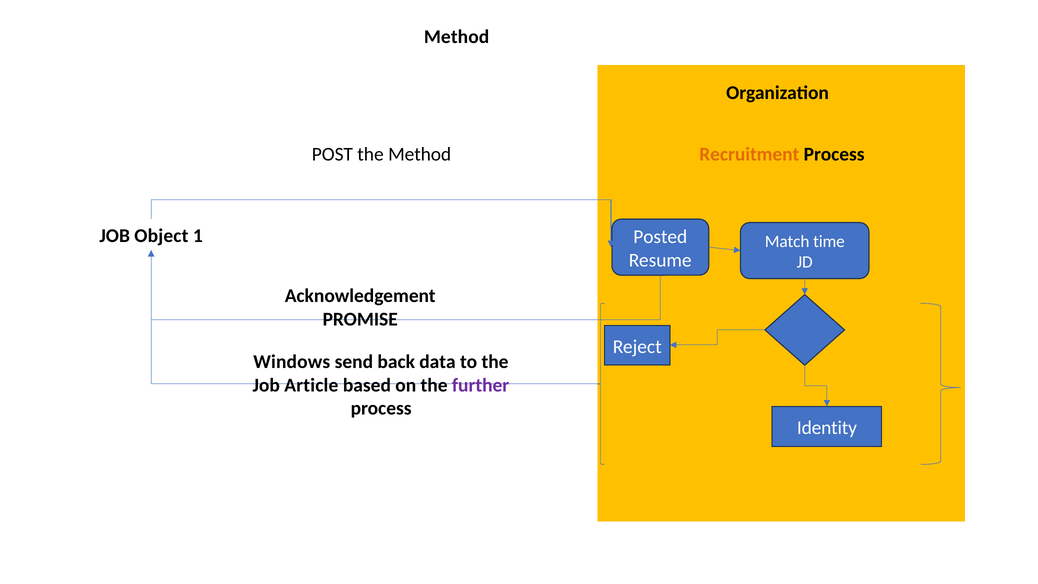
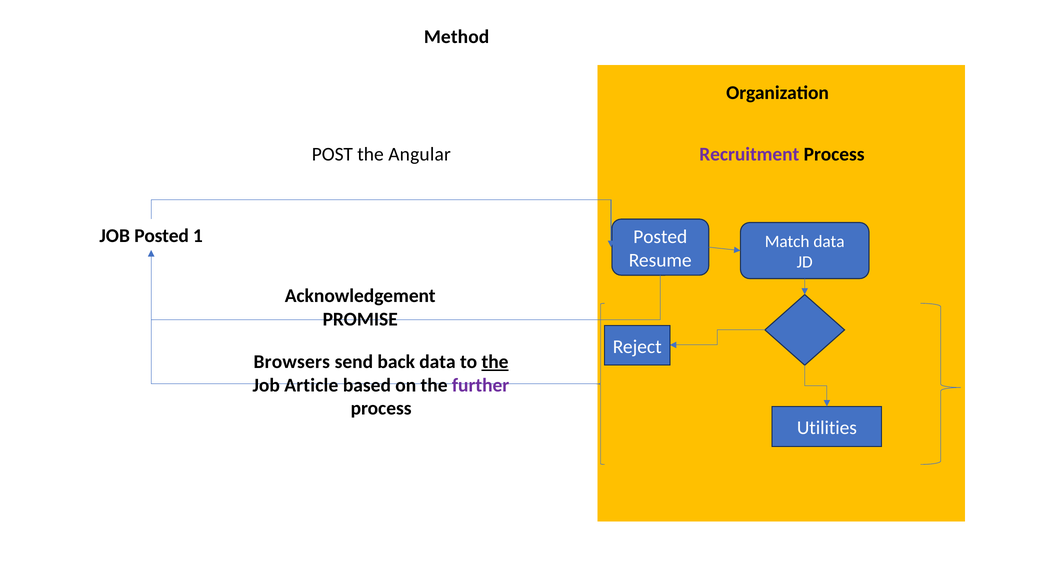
the Method: Method -> Angular
Recruitment colour: orange -> purple
JOB Object: Object -> Posted
Match time: time -> data
Windows: Windows -> Browsers
the at (495, 362) underline: none -> present
Identity: Identity -> Utilities
